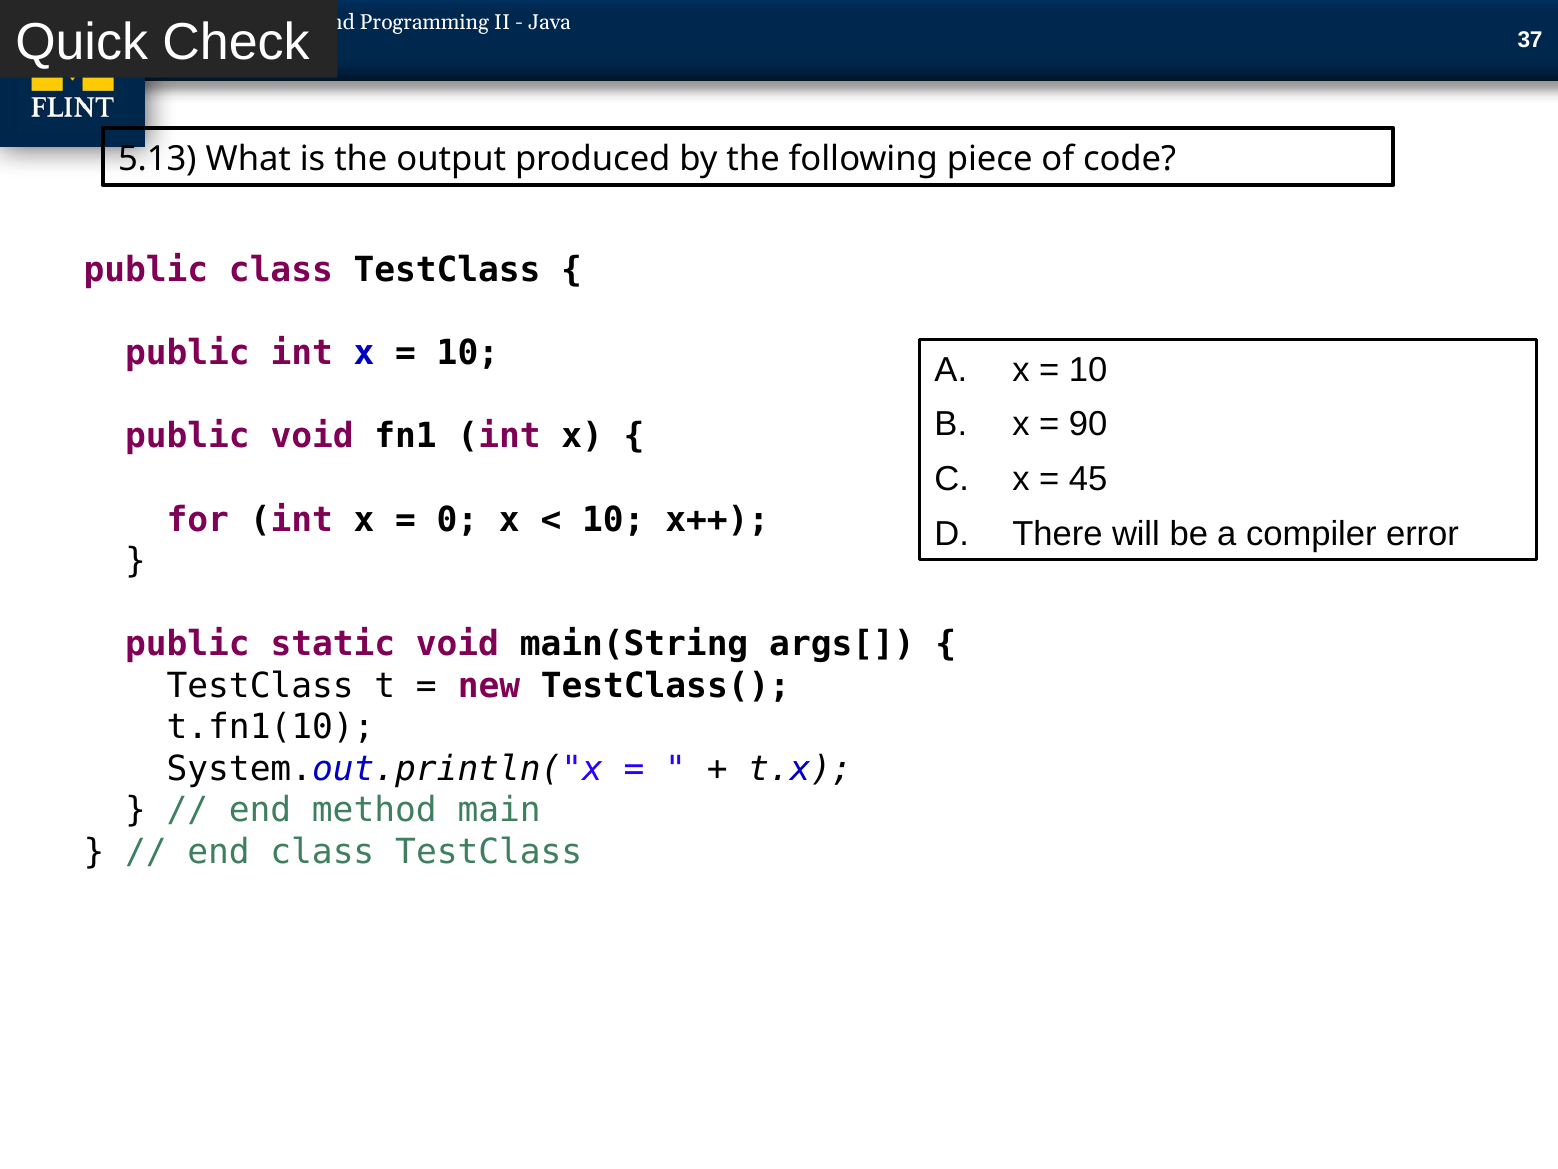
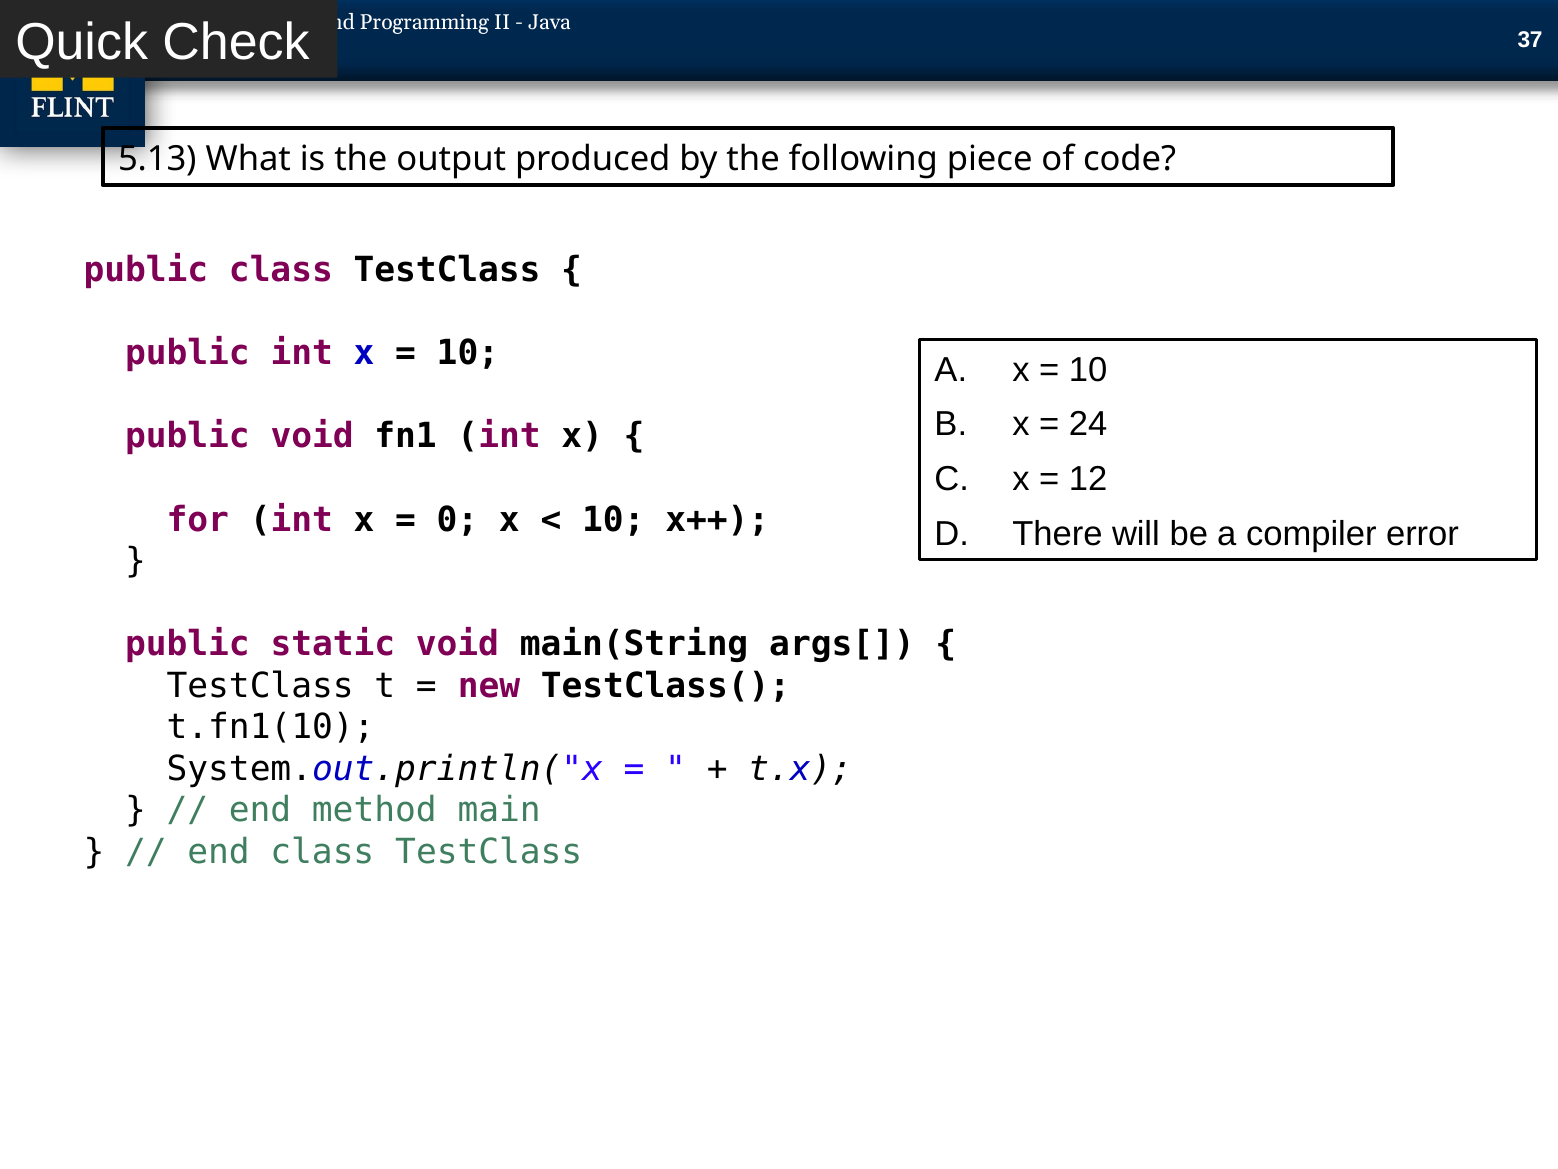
90: 90 -> 24
45: 45 -> 12
